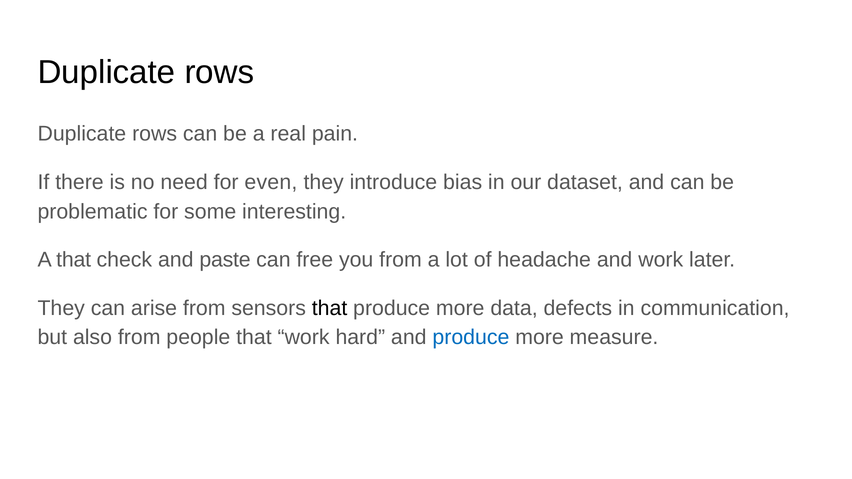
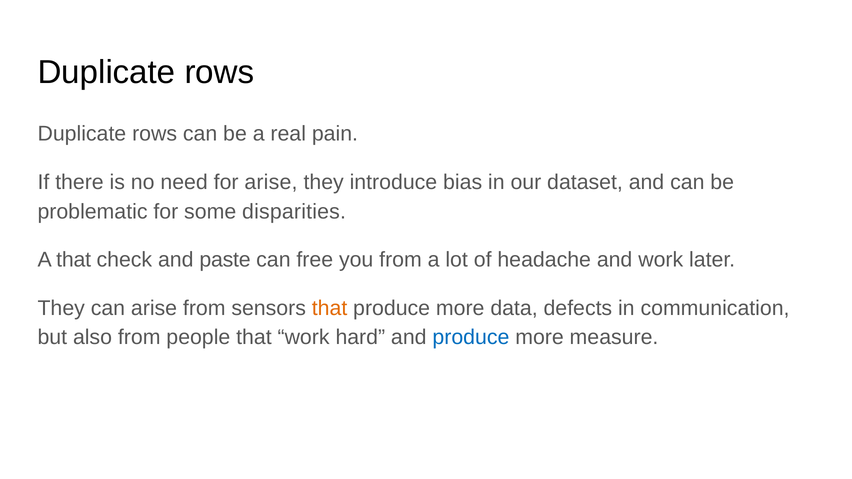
for even: even -> arise
interesting: interesting -> disparities
that at (330, 308) colour: black -> orange
